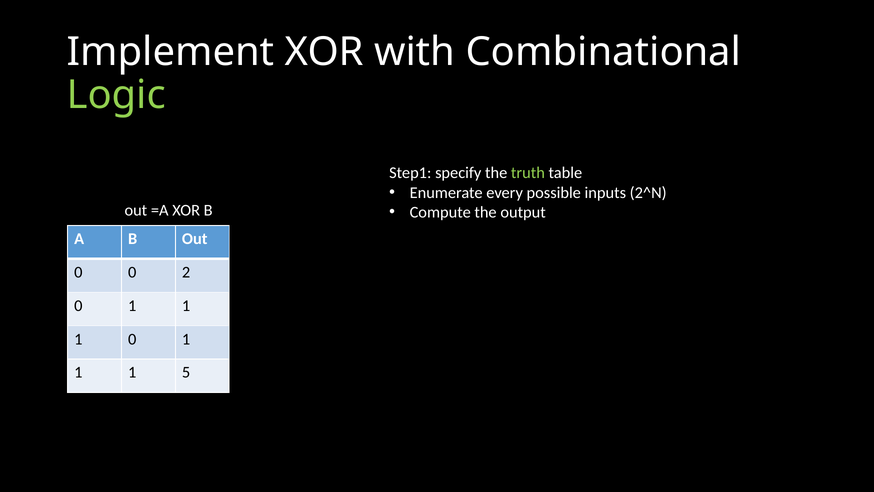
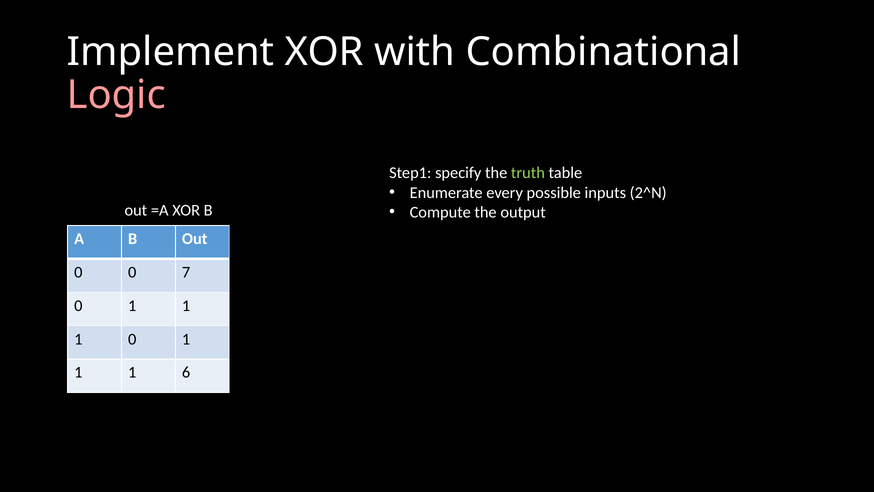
Logic colour: light green -> pink
2: 2 -> 7
5: 5 -> 6
